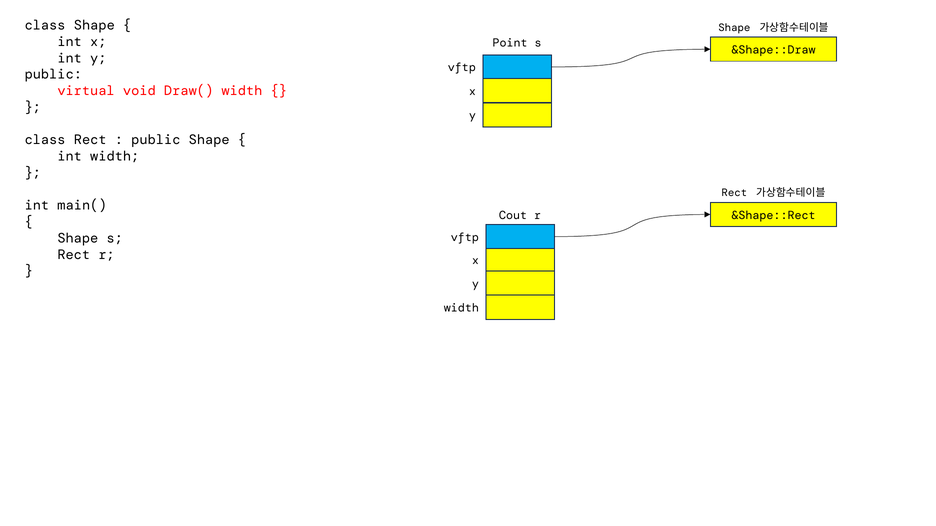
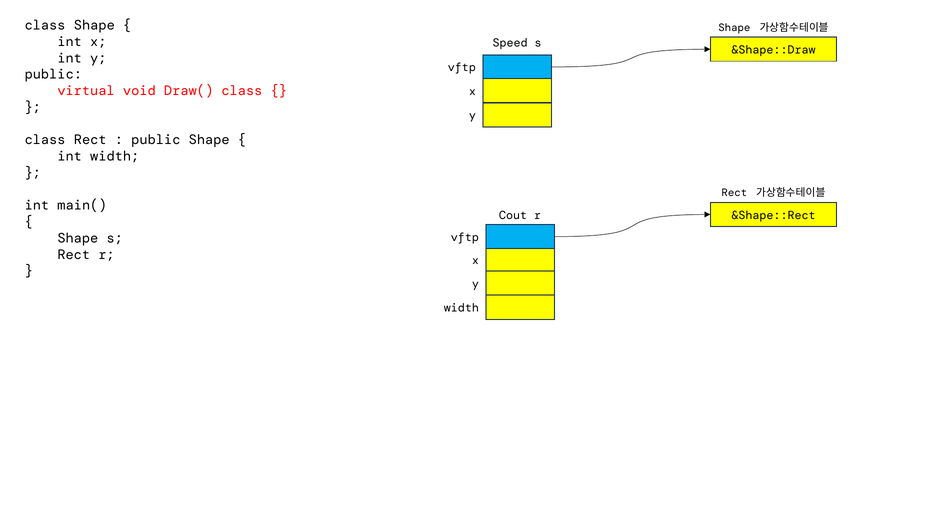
Point: Point -> Speed
Draw( width: width -> class
